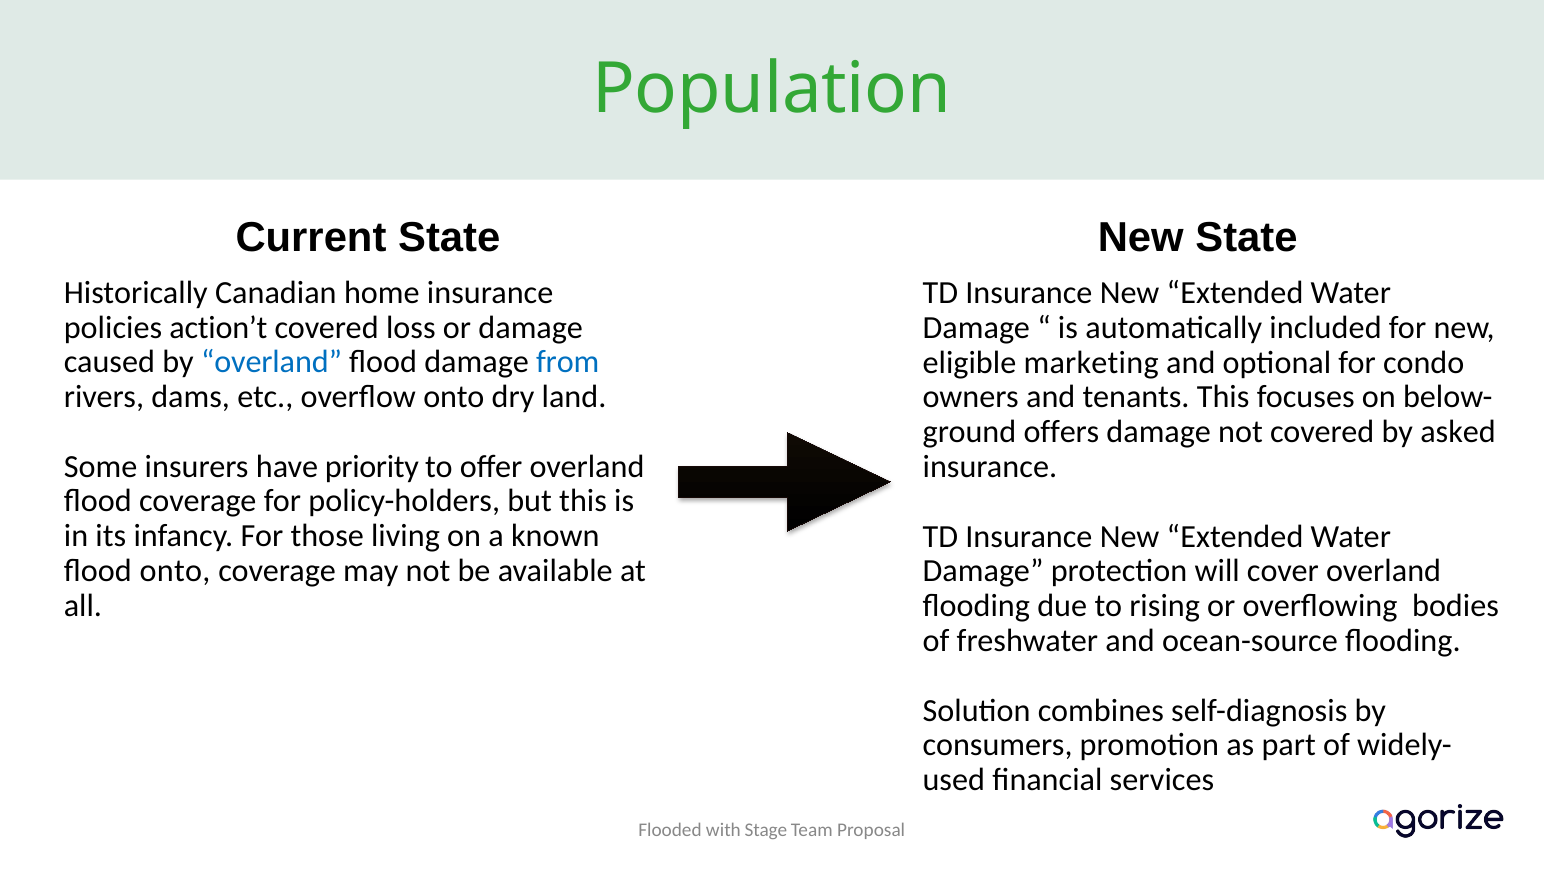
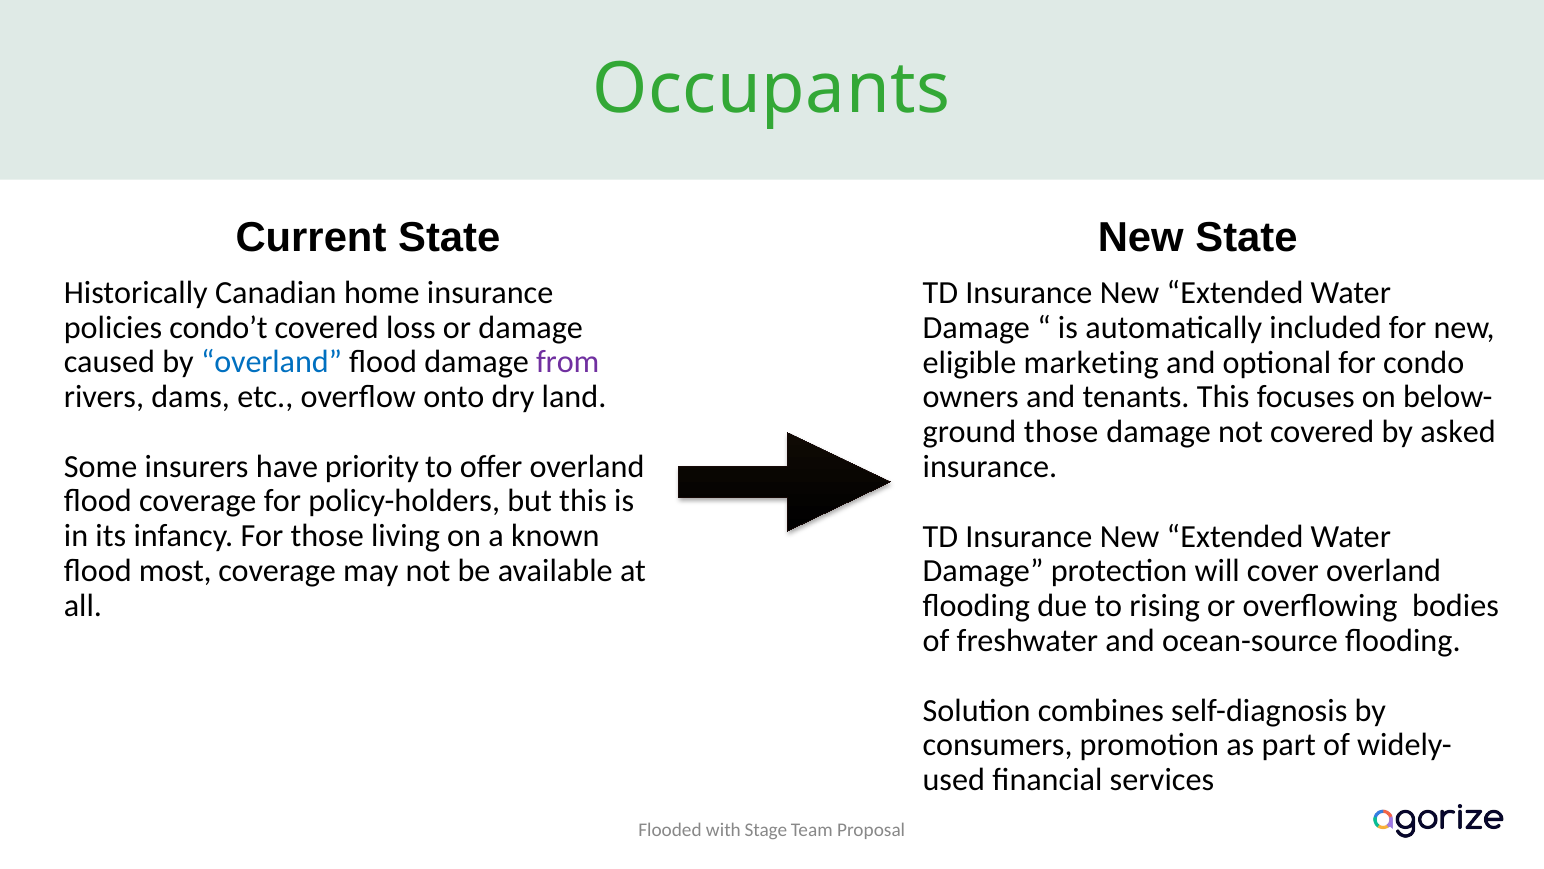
Population: Population -> Occupants
action’t: action’t -> condo’t
from colour: blue -> purple
offers at (1061, 432): offers -> those
flood onto: onto -> most
